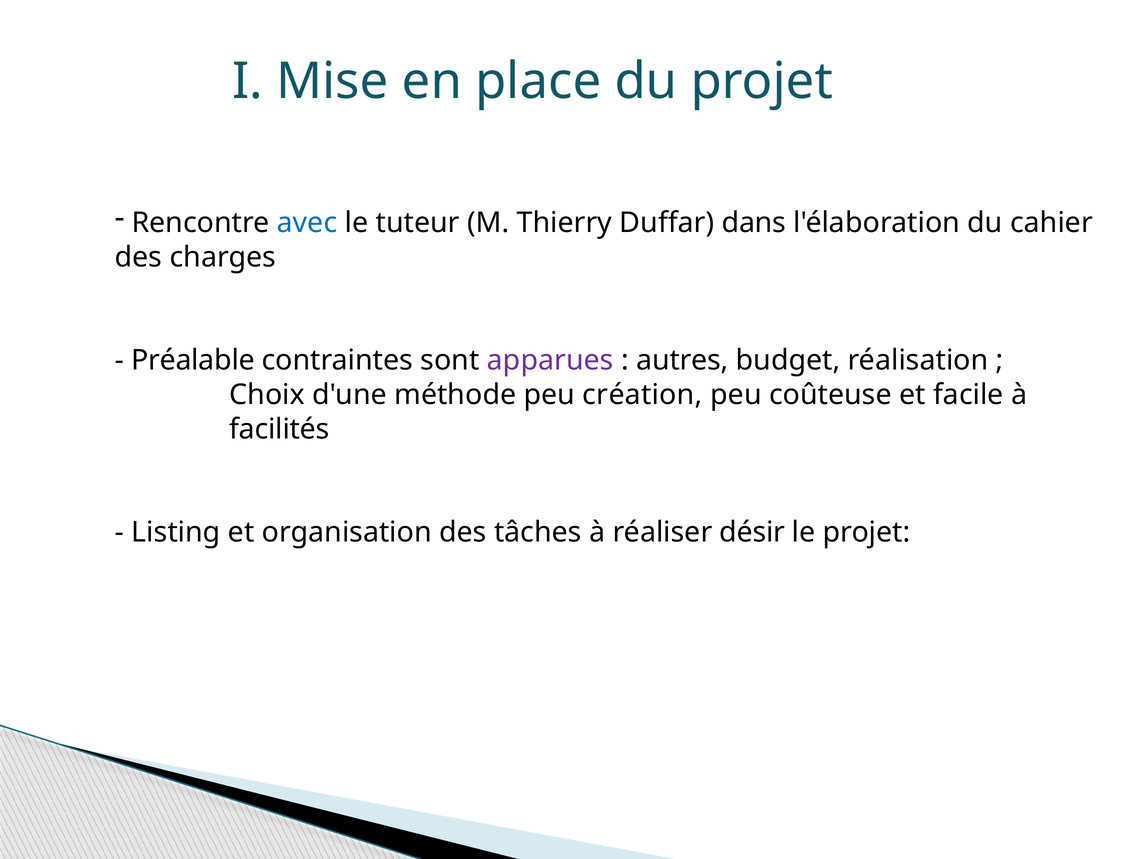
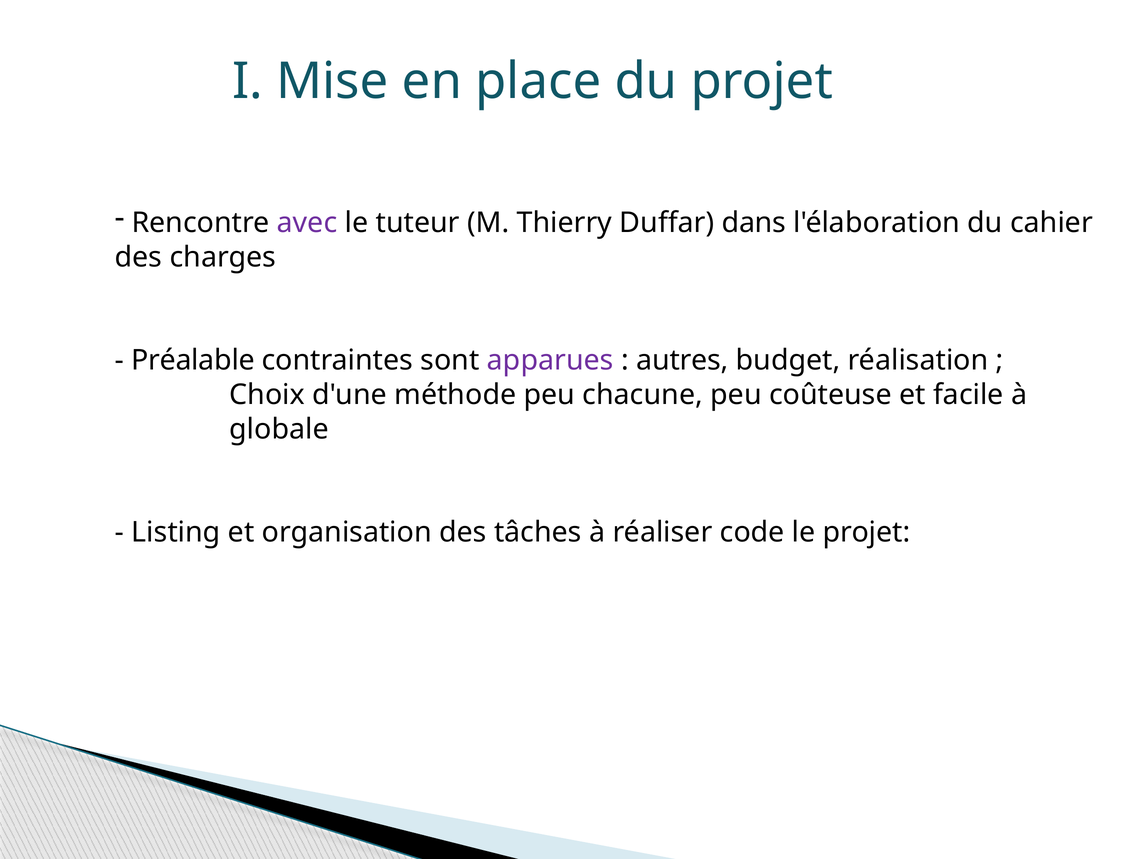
avec colour: blue -> purple
création: création -> chacune
facilités: facilités -> globale
désir: désir -> code
